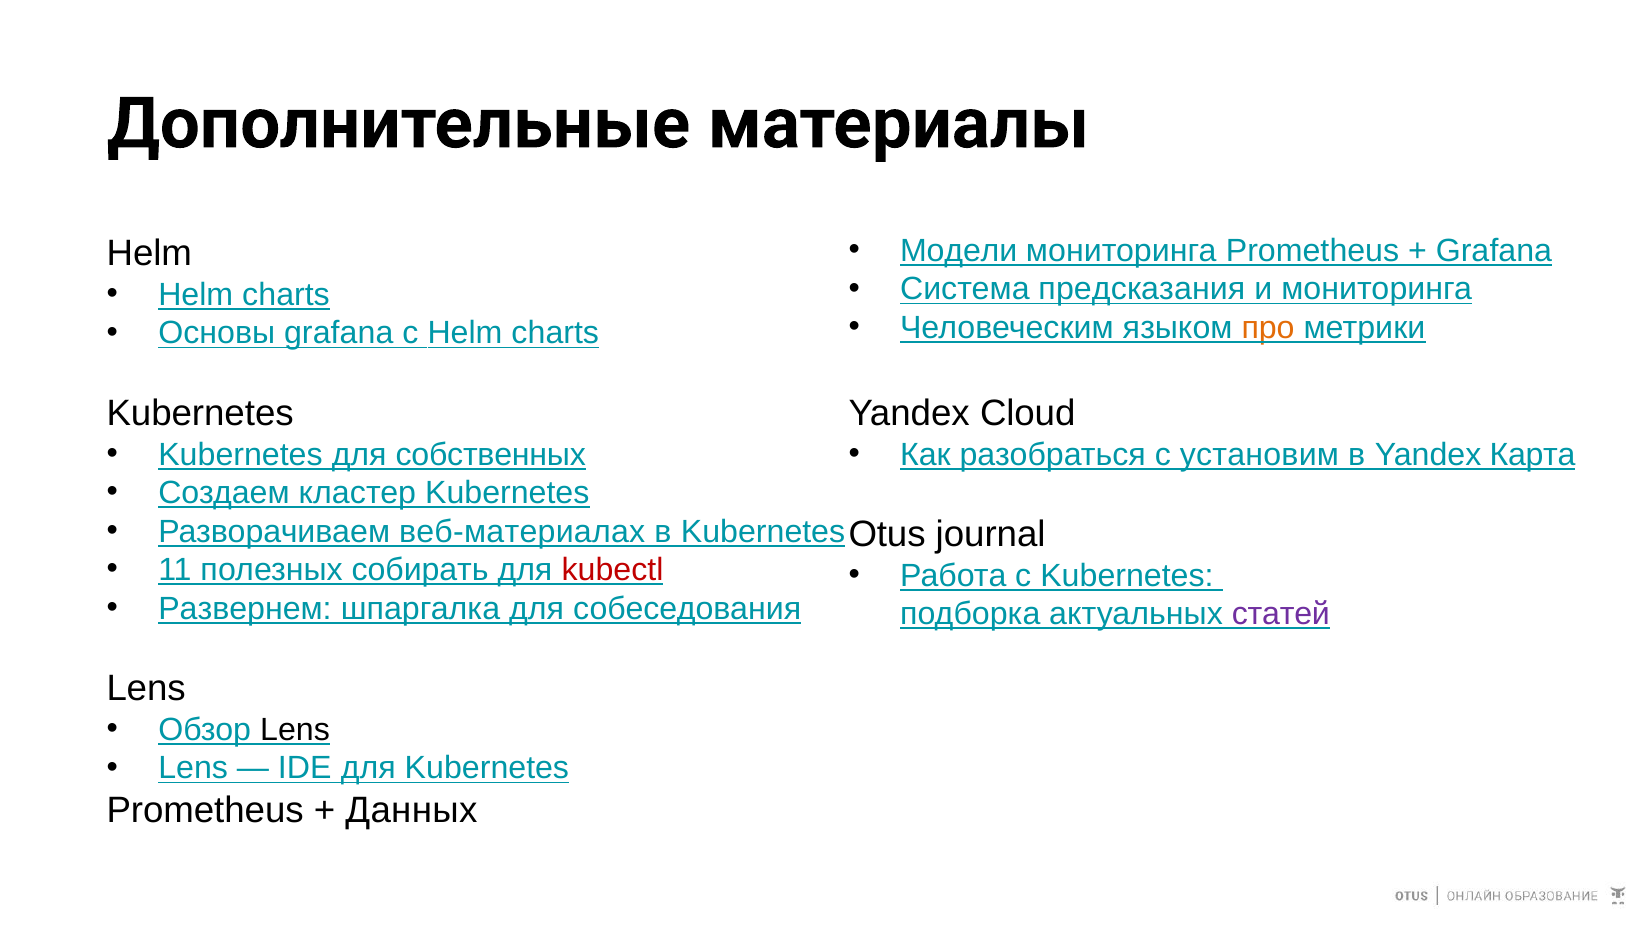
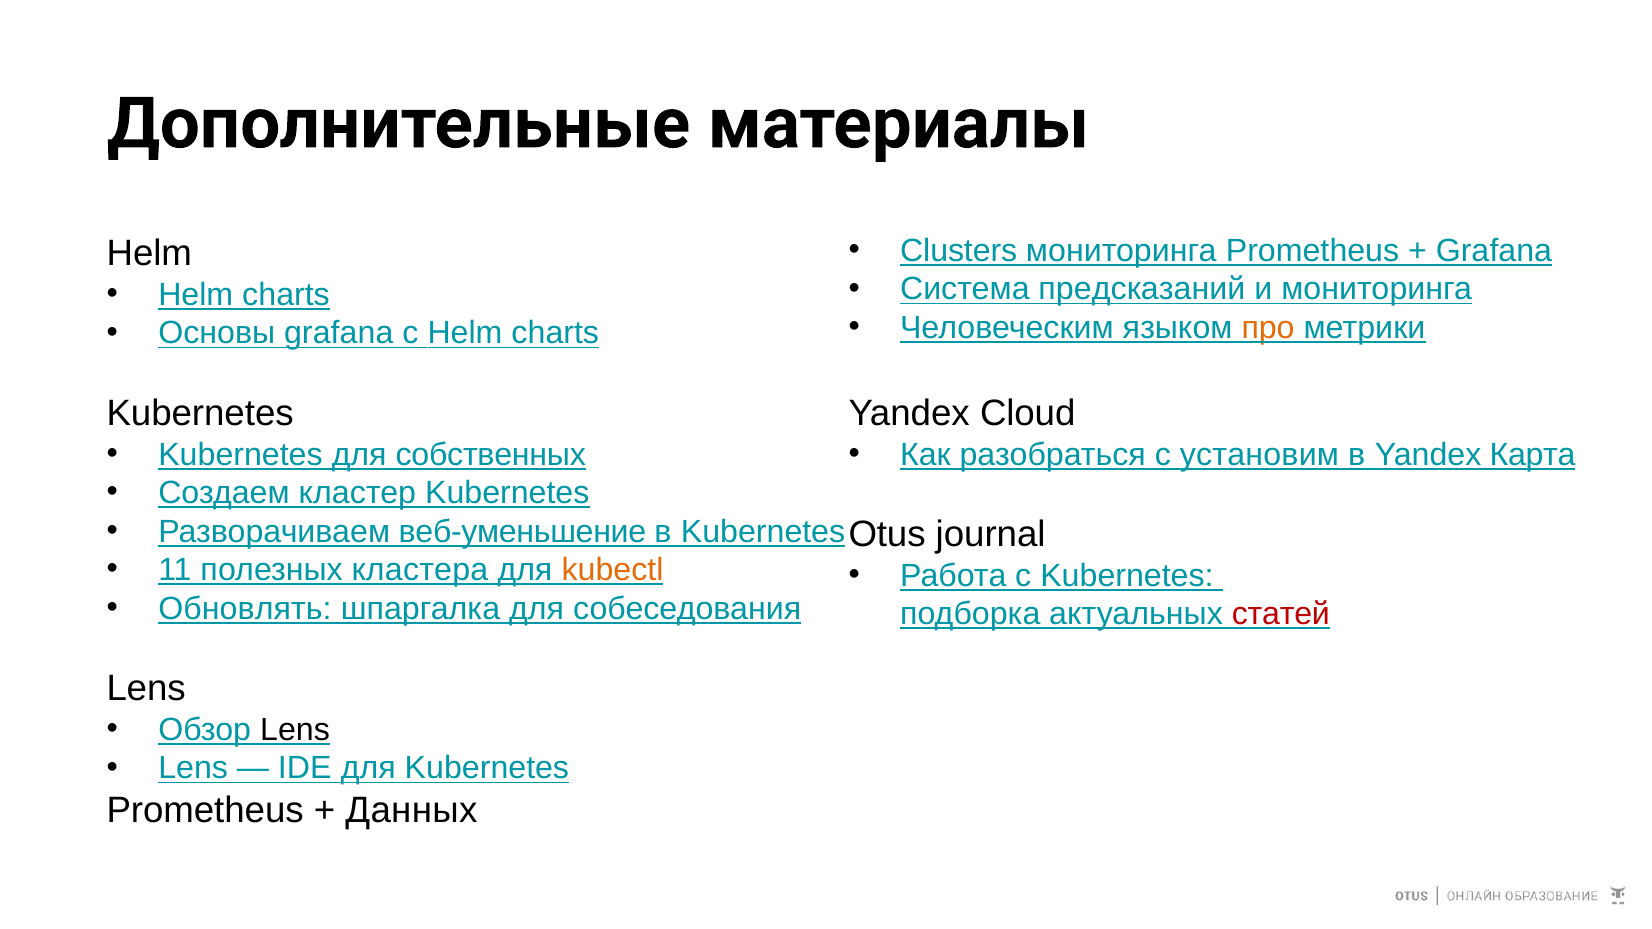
Модели: Модели -> Clusters
предсказания: предсказания -> предсказаний
веб-материалах: веб-материалах -> веб-уменьшение
собирать: собирать -> кластера
kubectl colour: red -> orange
Развернем: Развернем -> Обновлять
статей colour: purple -> red
